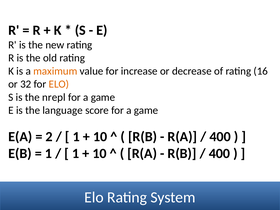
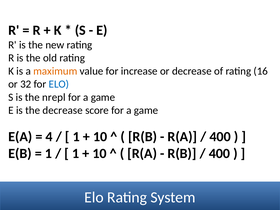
ELO at (59, 84) colour: orange -> blue
the language: language -> decrease
2: 2 -> 4
